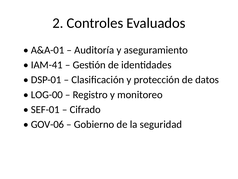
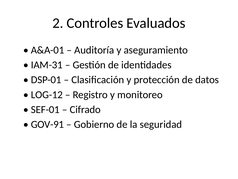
IAM-41: IAM-41 -> IAM-31
LOG-00: LOG-00 -> LOG-12
GOV-06: GOV-06 -> GOV-91
